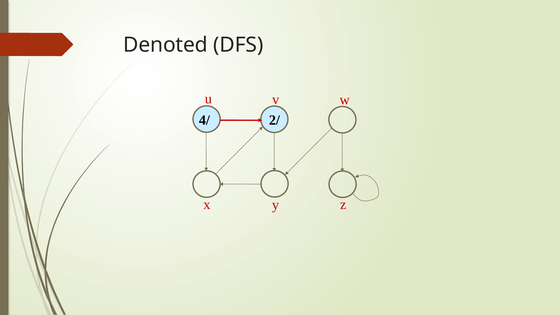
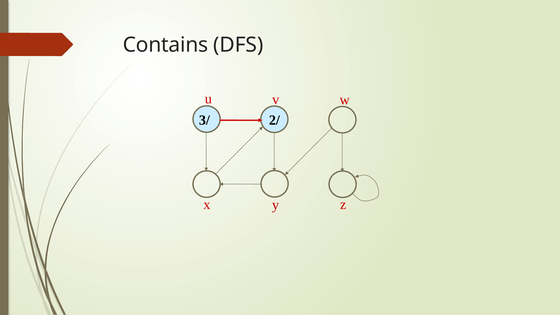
Denoted: Denoted -> Contains
4/: 4/ -> 3/
